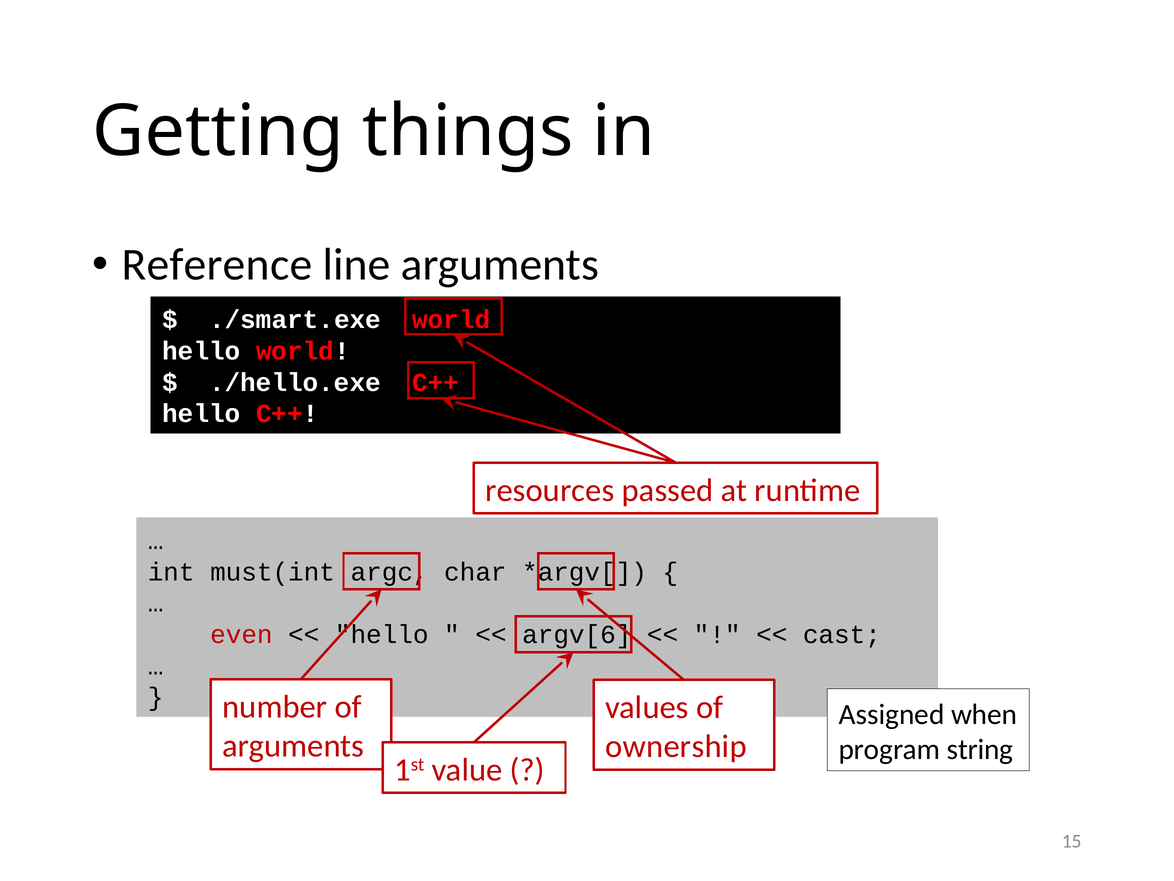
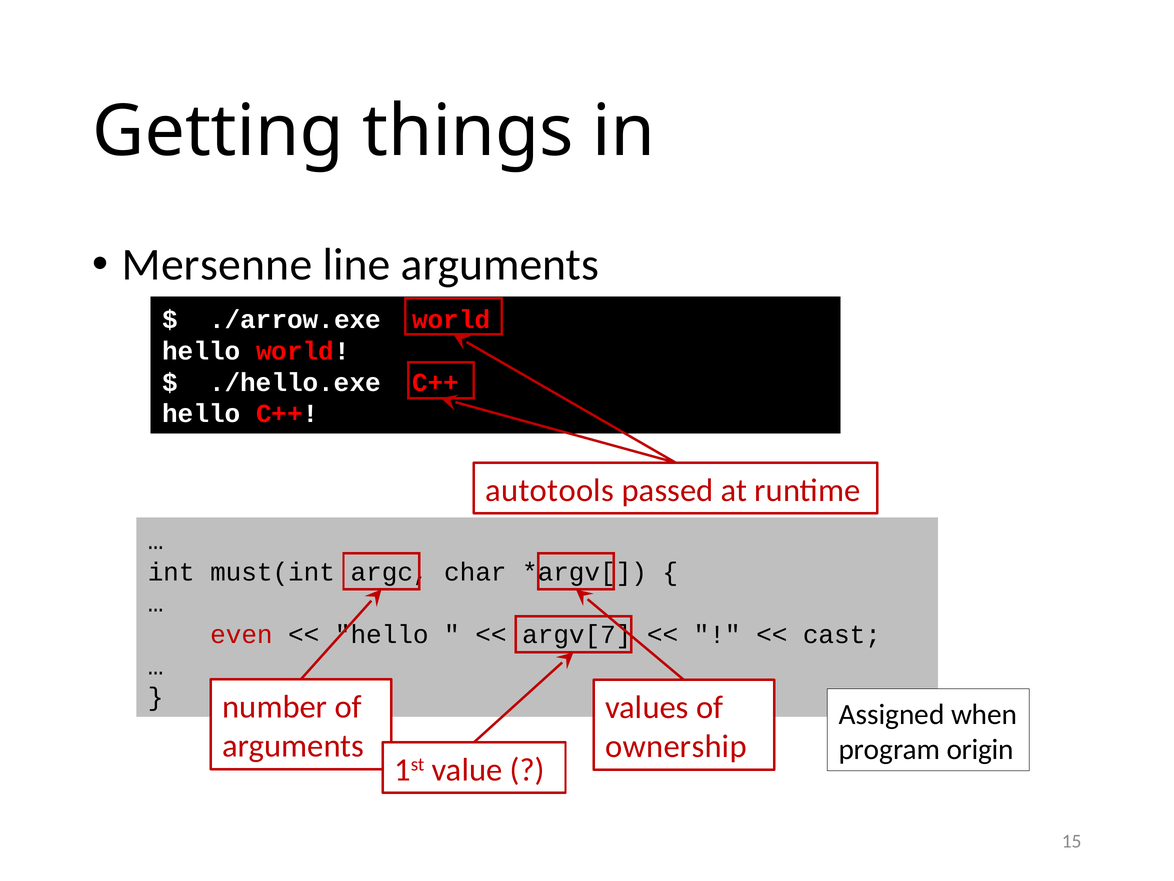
Reference: Reference -> Mersenne
./smart.exe: ./smart.exe -> ./arrow.exe
resources: resources -> autotools
argv[6: argv[6 -> argv[7
string: string -> origin
